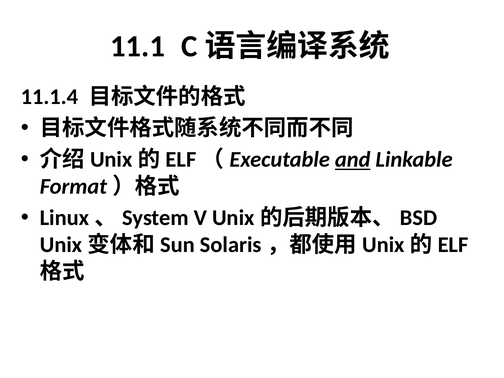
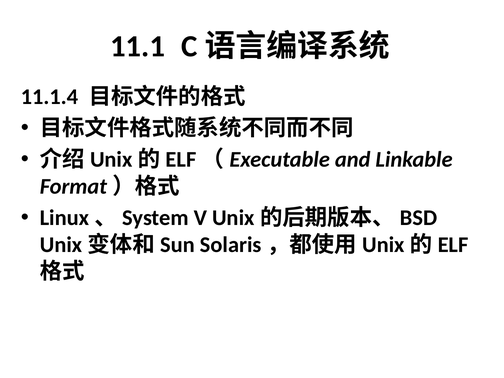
and underline: present -> none
